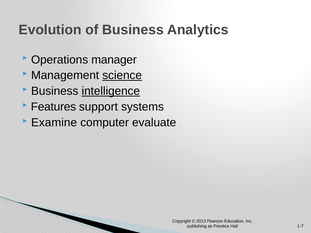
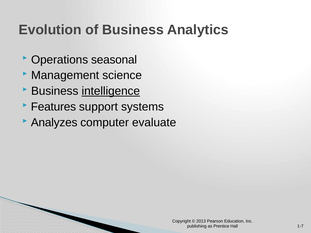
manager: manager -> seasonal
science underline: present -> none
Examine: Examine -> Analyzes
